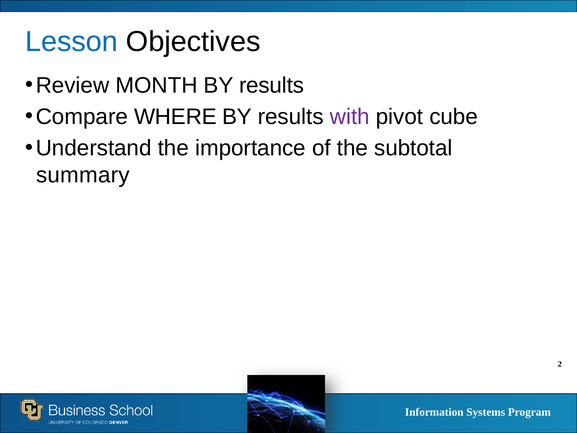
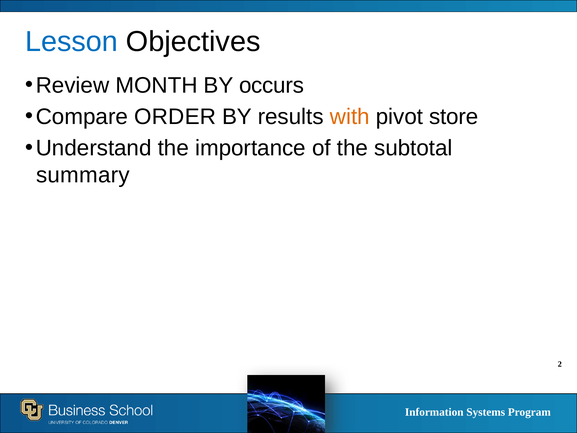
results at (271, 85): results -> occurs
WHERE: WHERE -> ORDER
with colour: purple -> orange
cube: cube -> store
